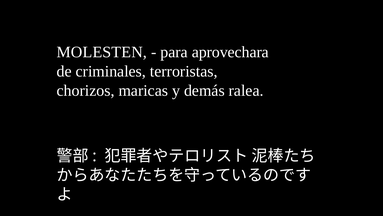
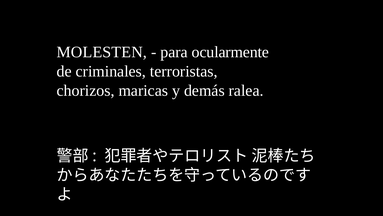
aprovechara: aprovechara -> ocularmente
